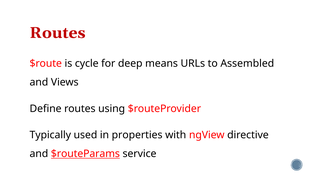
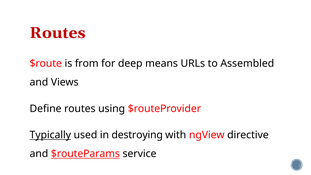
cycle: cycle -> from
Typically underline: none -> present
properties: properties -> destroying
